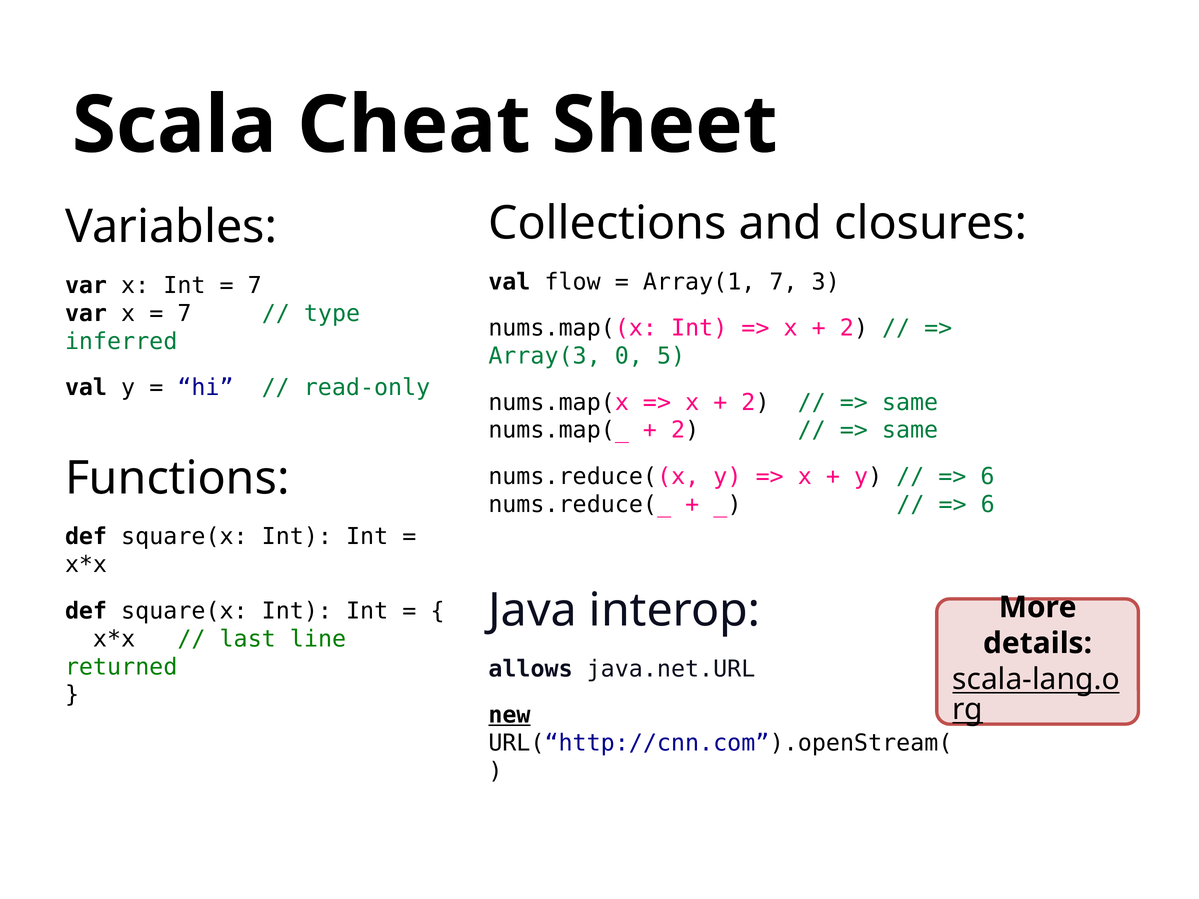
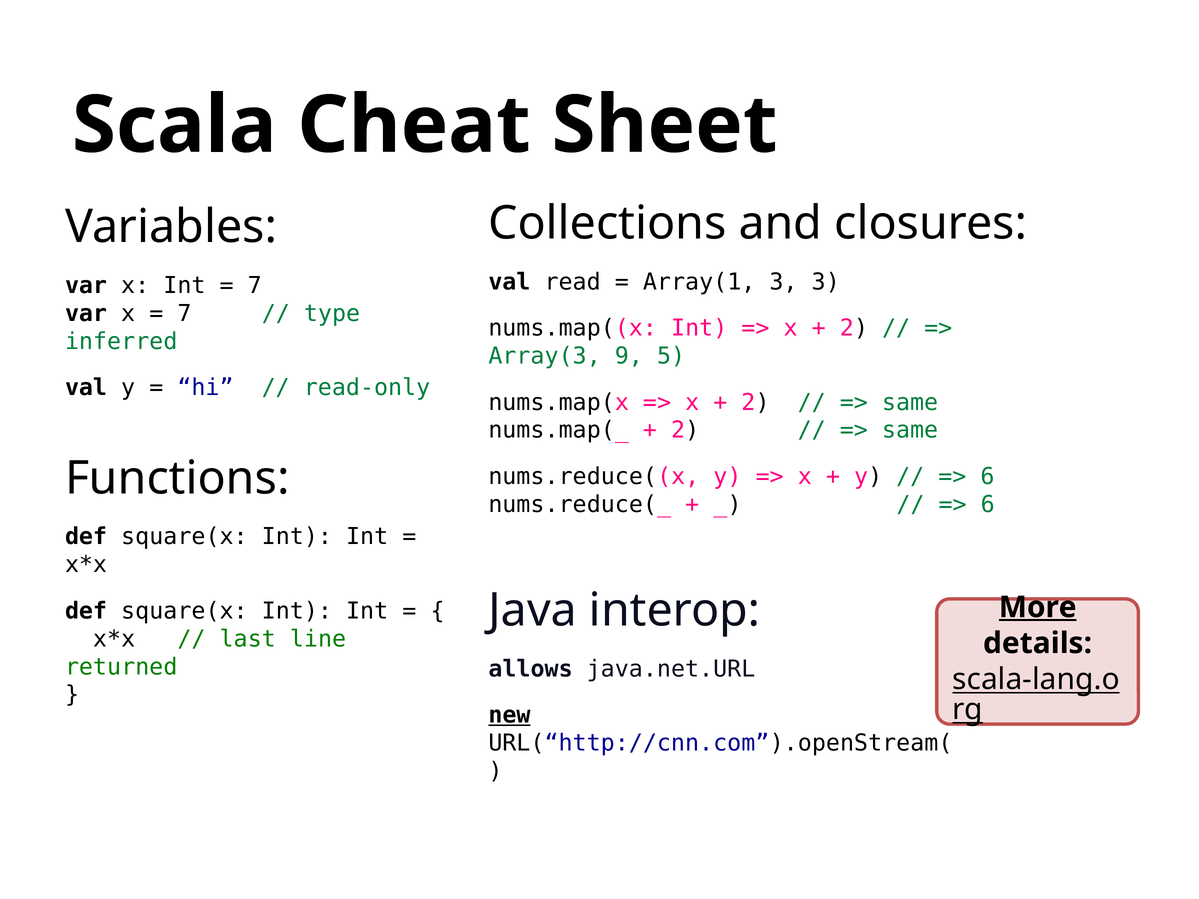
flow: flow -> read
Array(1 7: 7 -> 3
0: 0 -> 9
More underline: none -> present
